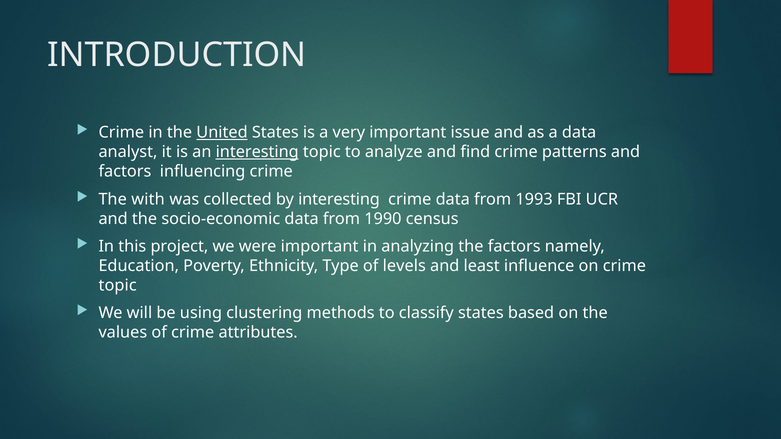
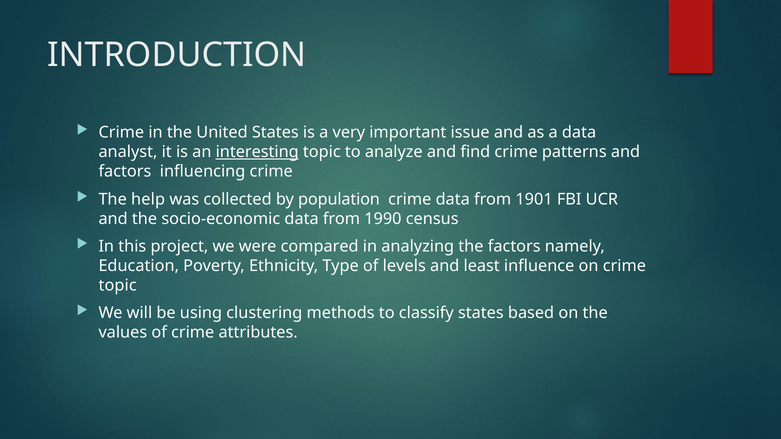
United underline: present -> none
with: with -> help
by interesting: interesting -> population
1993: 1993 -> 1901
were important: important -> compared
